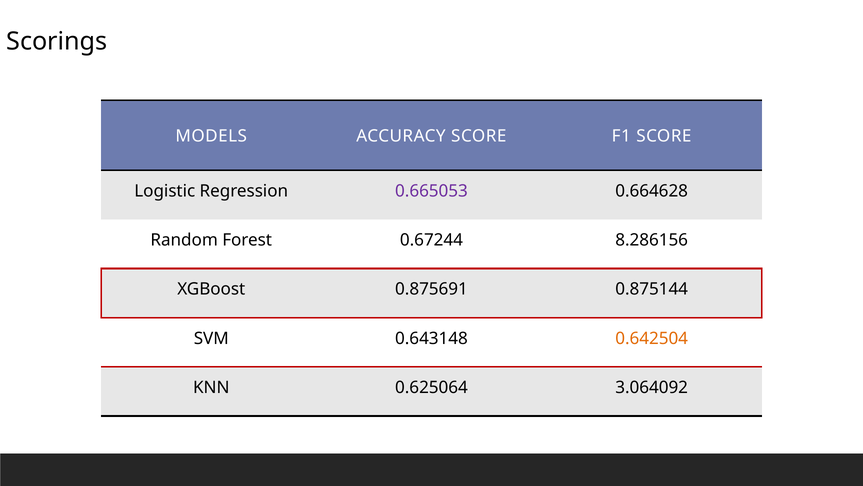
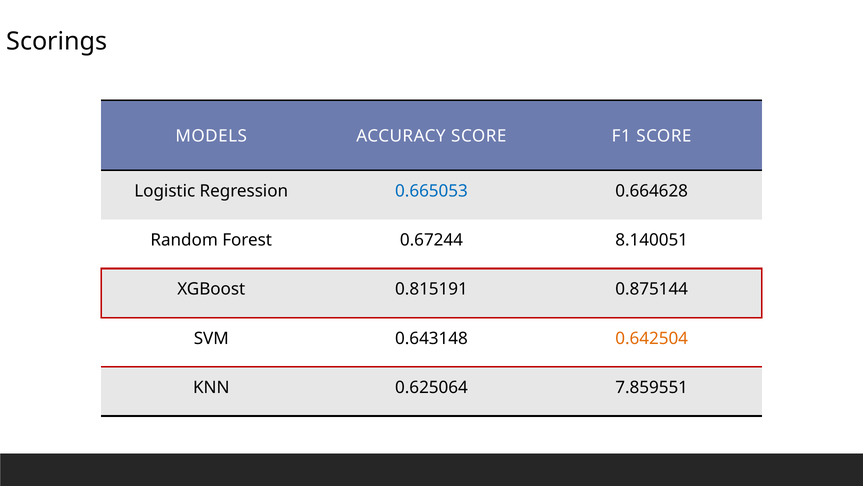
0.665053 colour: purple -> blue
8.286156: 8.286156 -> 8.140051
0.875691: 0.875691 -> 0.815191
3.064092: 3.064092 -> 7.859551
